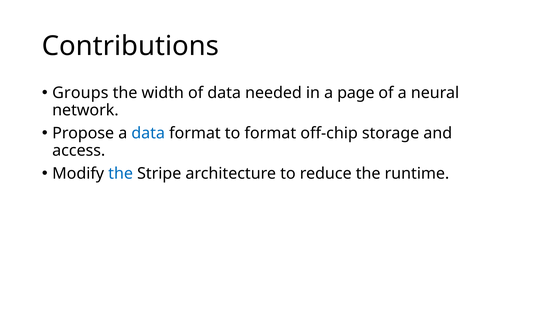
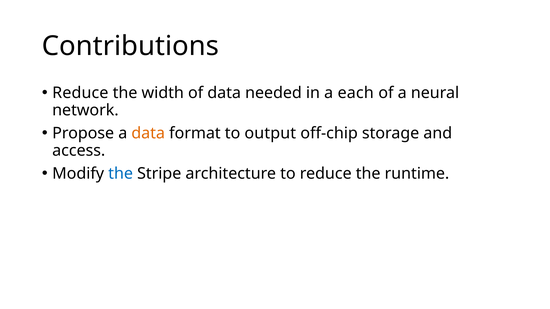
Groups at (80, 93): Groups -> Reduce
page: page -> each
data at (148, 133) colour: blue -> orange
to format: format -> output
